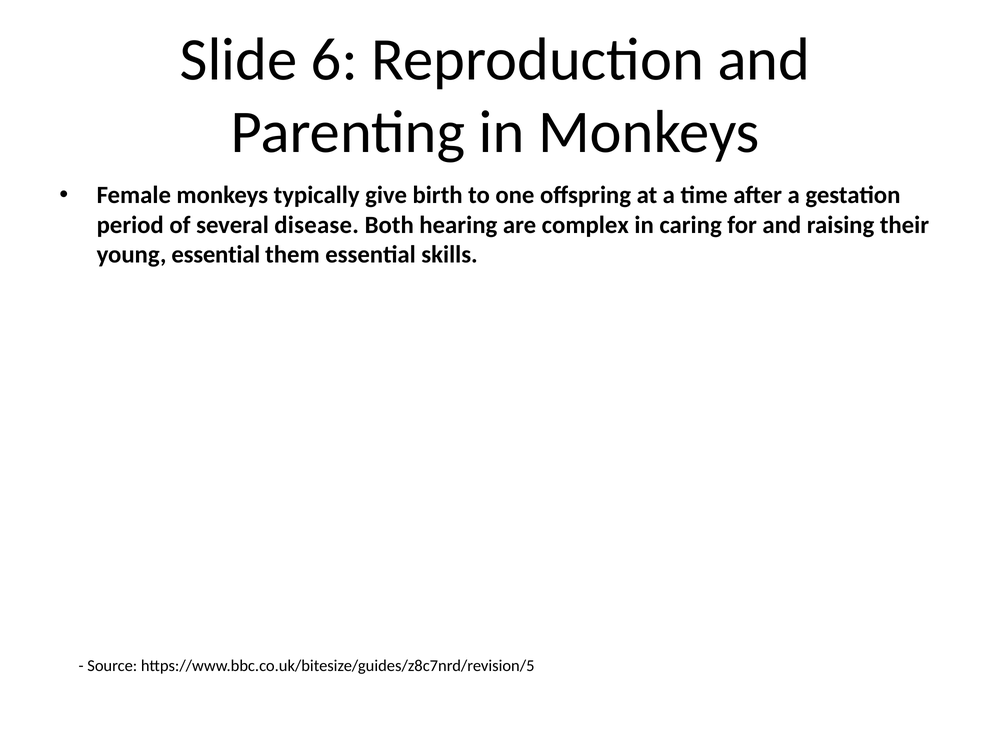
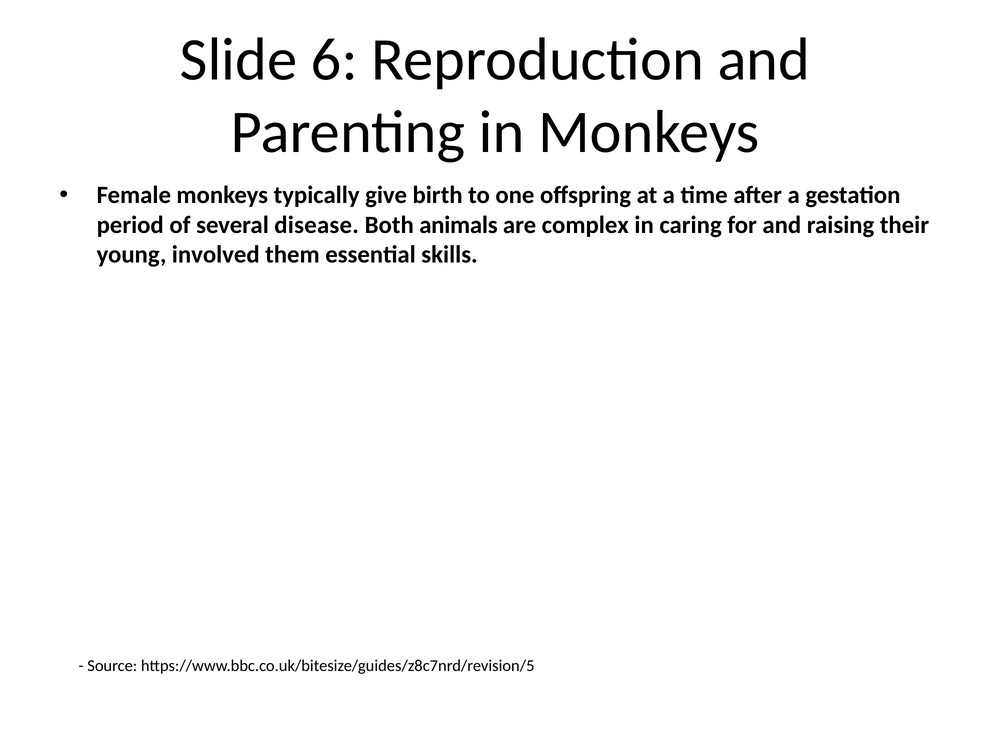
hearing: hearing -> animals
young essential: essential -> involved
